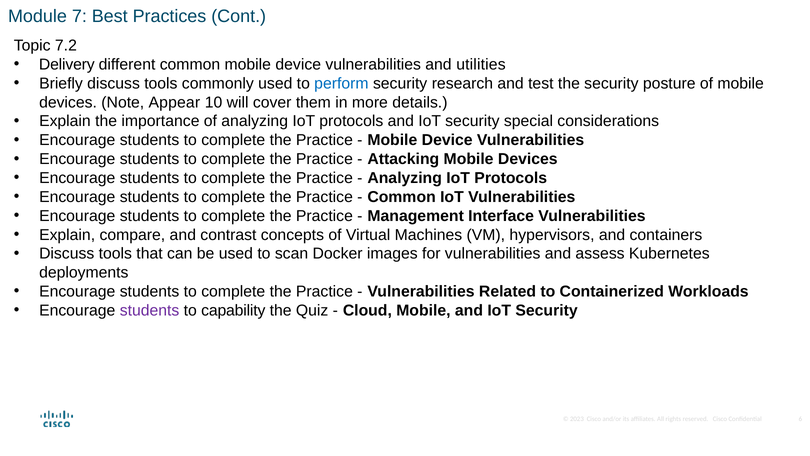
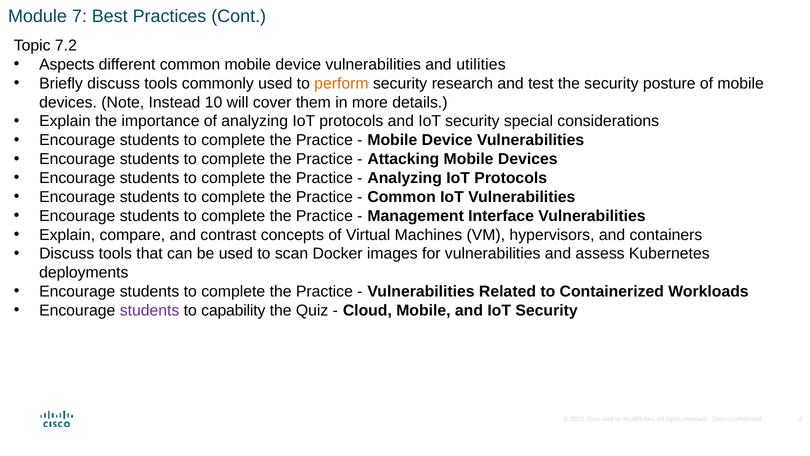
Delivery: Delivery -> Aspects
perform colour: blue -> orange
Appear: Appear -> Instead
